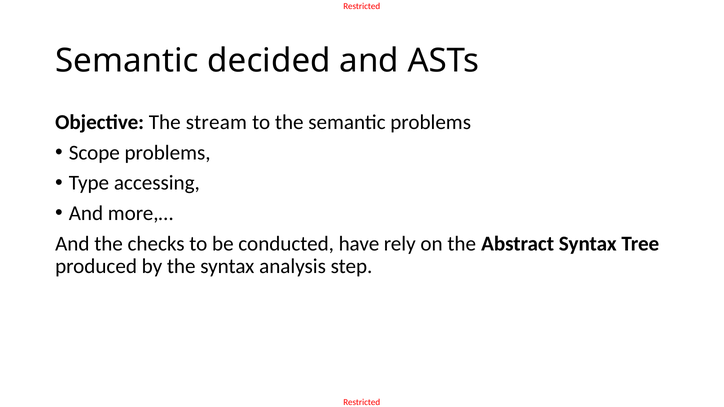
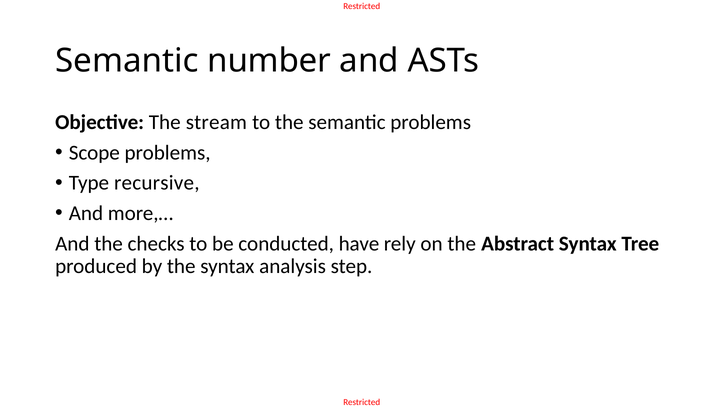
decided: decided -> number
accessing: accessing -> recursive
